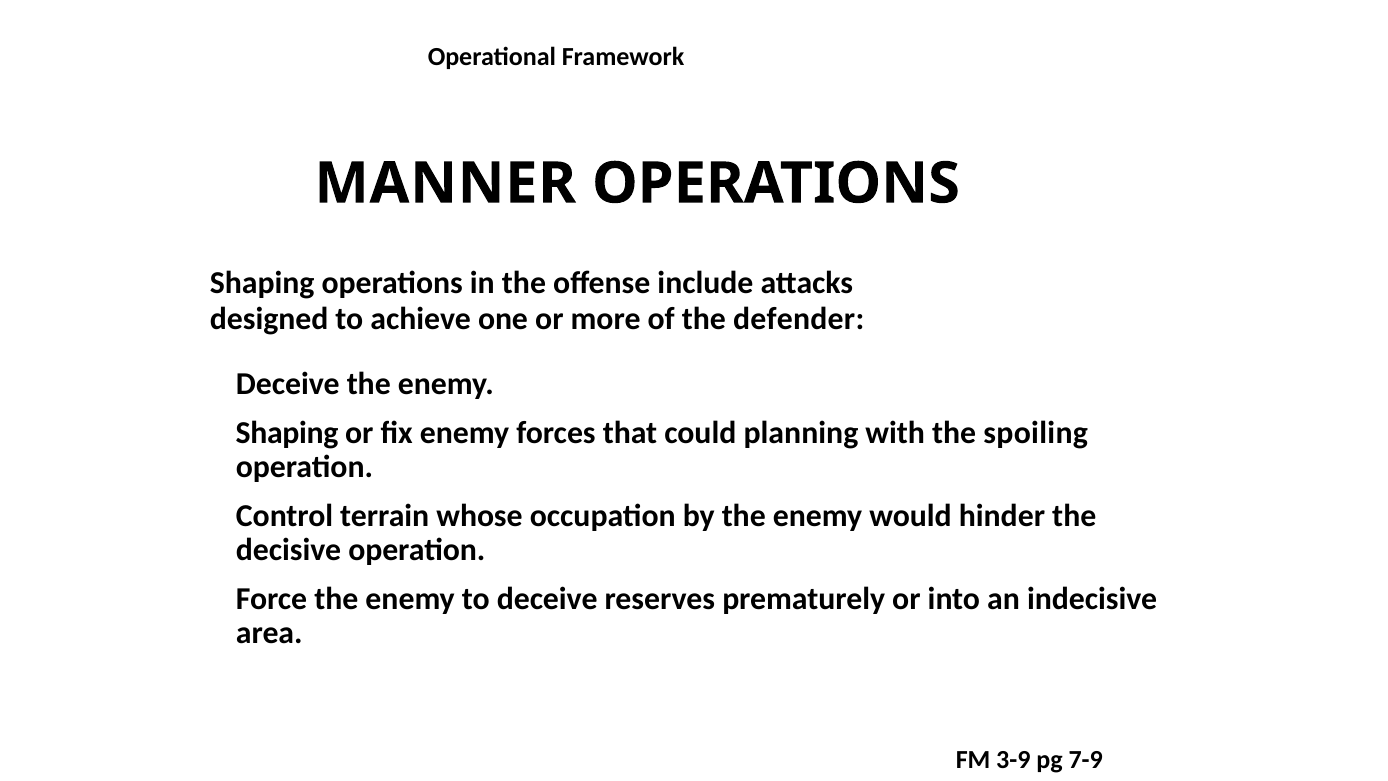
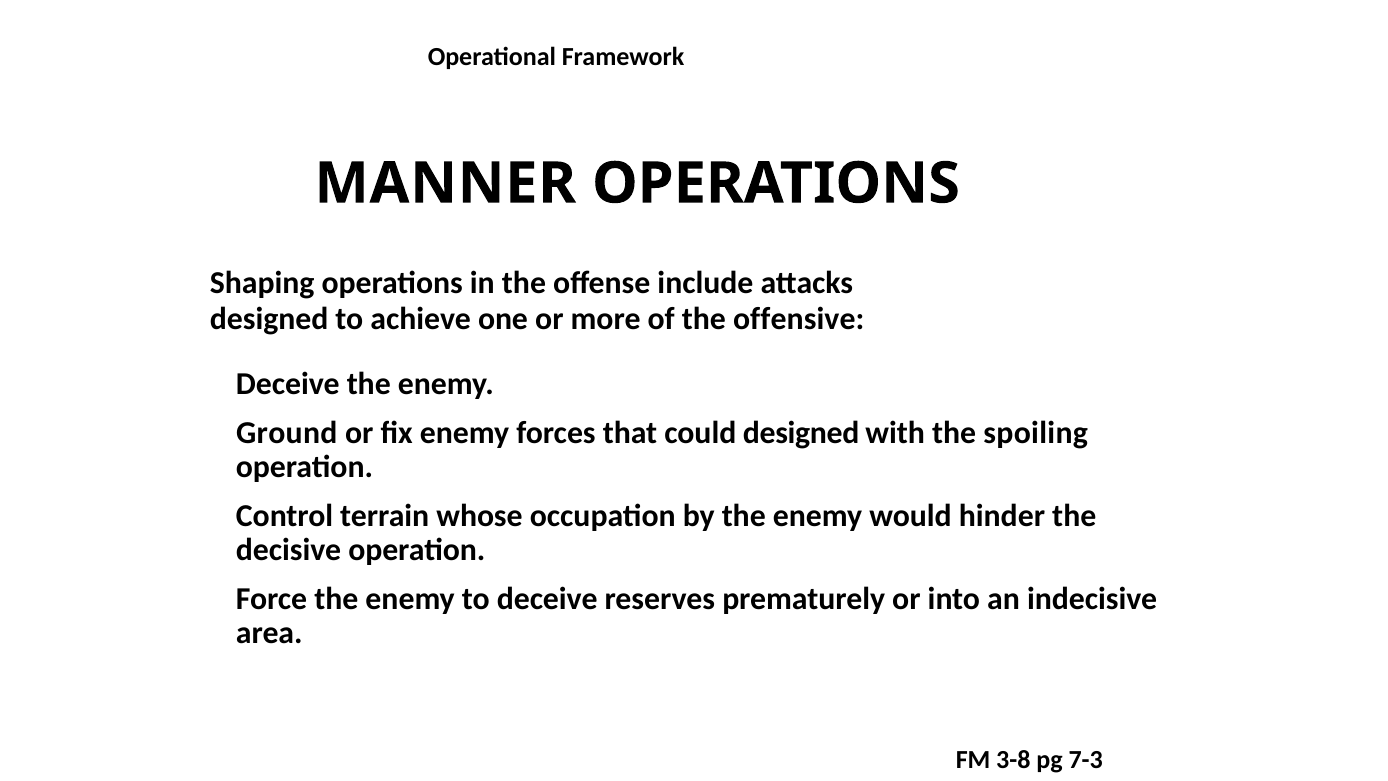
defender: defender -> offensive
Shaping at (287, 433): Shaping -> Ground
could planning: planning -> designed
3-9: 3-9 -> 3-8
7-9: 7-9 -> 7-3
